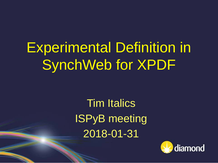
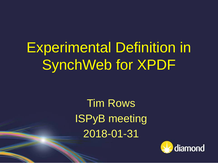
Italics: Italics -> Rows
